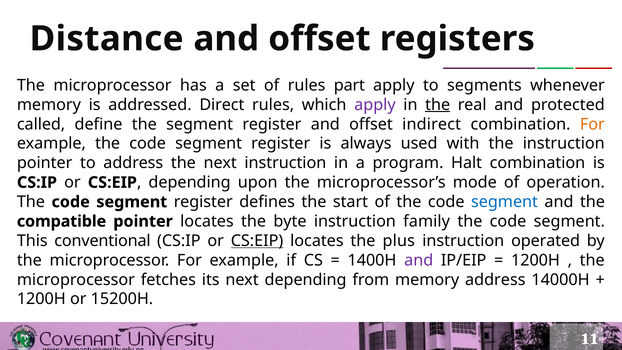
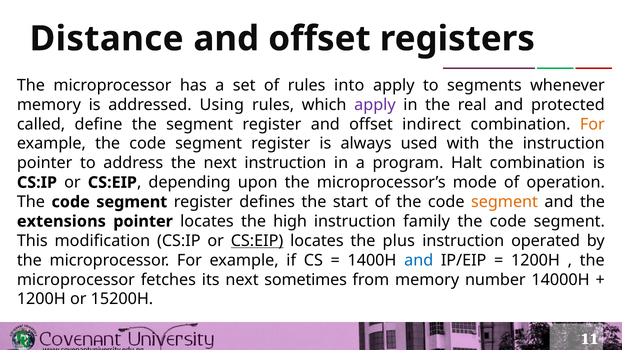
part: part -> into
Direct: Direct -> Using
the at (438, 105) underline: present -> none
segment at (505, 202) colour: blue -> orange
compatible: compatible -> extensions
byte: byte -> high
conventional: conventional -> modification
and at (419, 260) colour: purple -> blue
next depending: depending -> sometimes
memory address: address -> number
